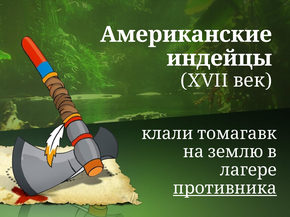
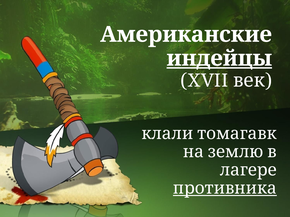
индейцы underline: none -> present
